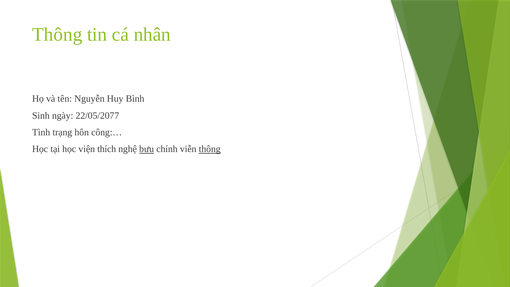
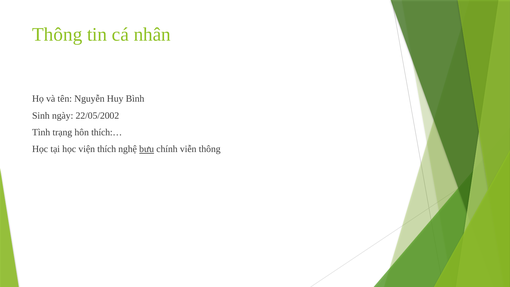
22/05/2077: 22/05/2077 -> 22/05/2002
công:…: công:… -> thích:…
thông at (210, 149) underline: present -> none
